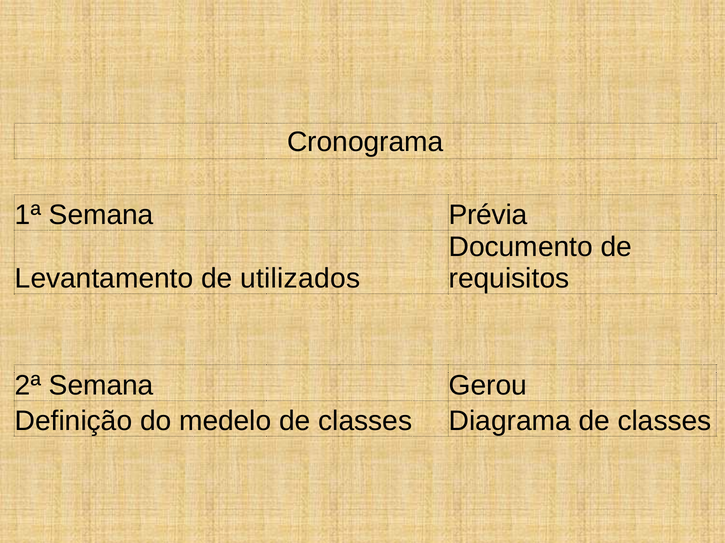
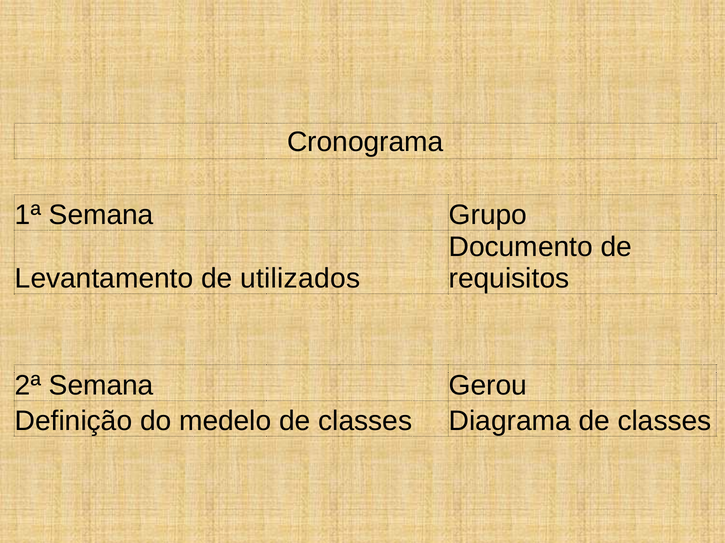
Prévia: Prévia -> Grupo
